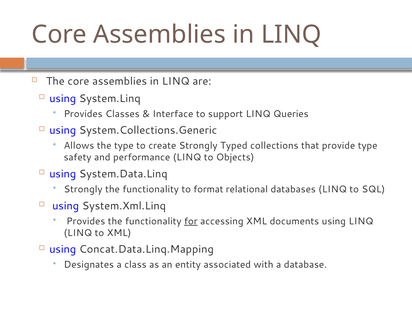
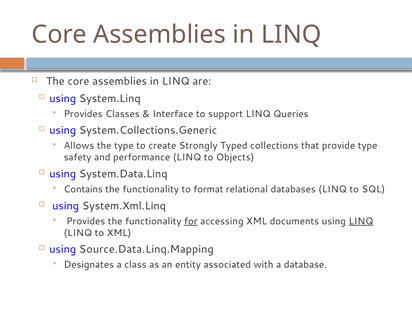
Strongly at (83, 189): Strongly -> Contains
LINQ at (361, 221) underline: none -> present
Concat.Data.Linq.Mapping: Concat.Data.Linq.Mapping -> Source.Data.Linq.Mapping
